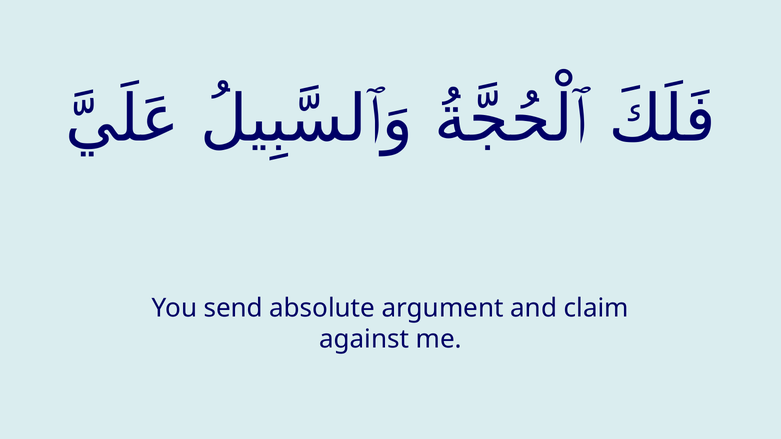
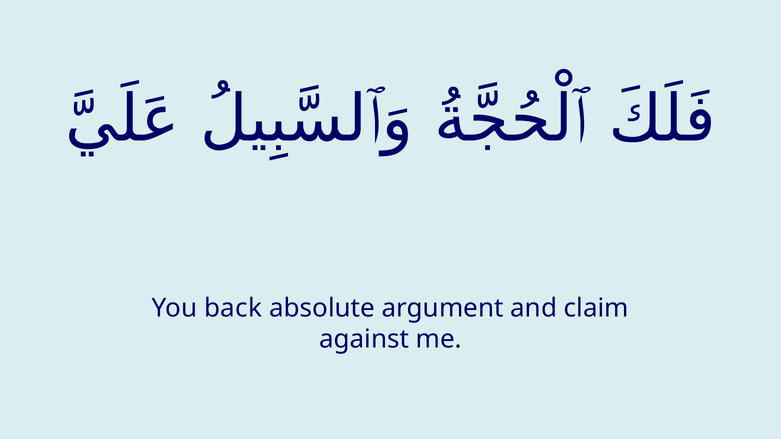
send: send -> back
